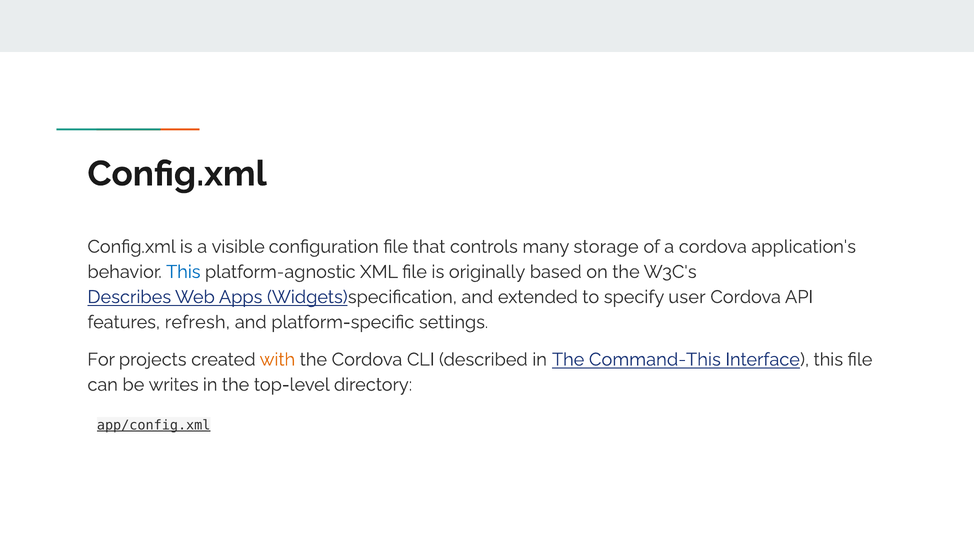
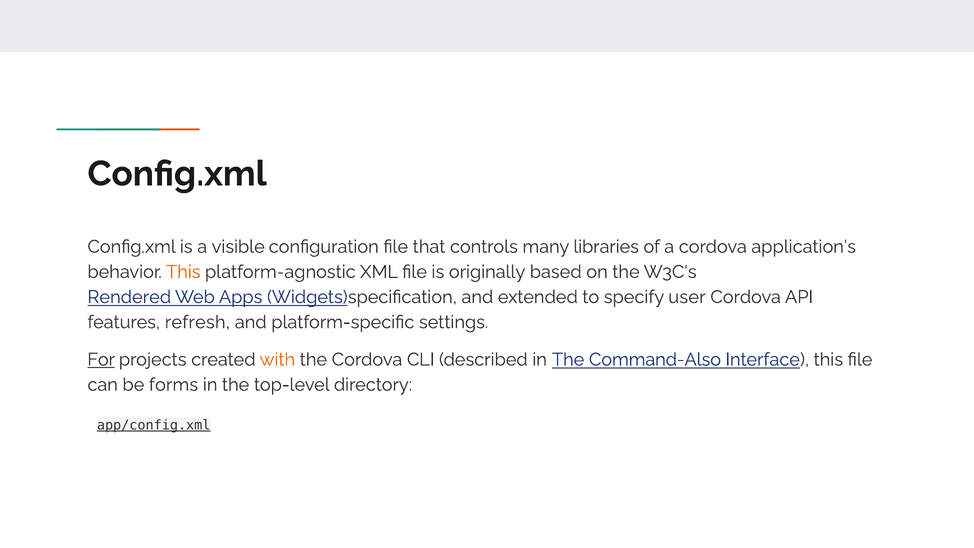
storage: storage -> libraries
This at (183, 272) colour: blue -> orange
Describes: Describes -> Rendered
For underline: none -> present
Command-This: Command-This -> Command-Also
writes: writes -> forms
